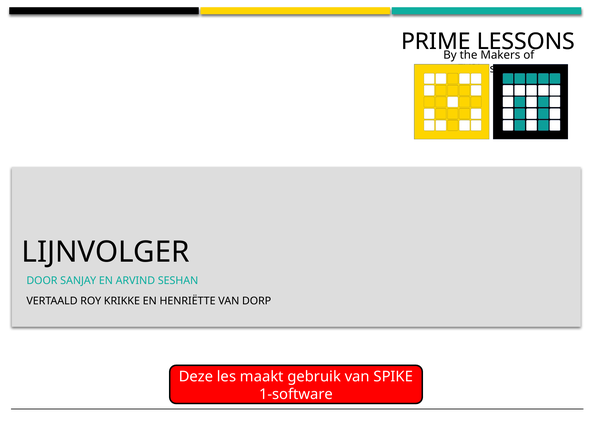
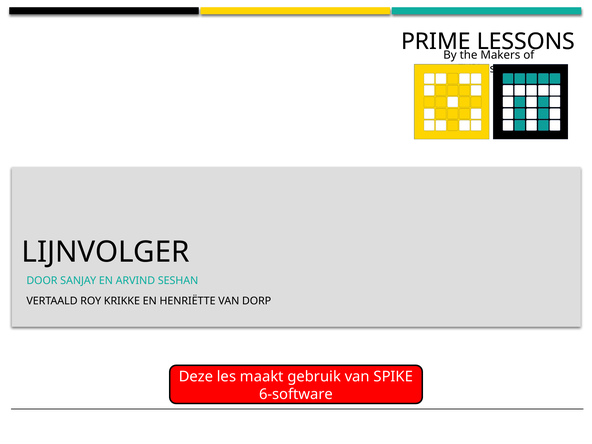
1-software: 1-software -> 6-software
